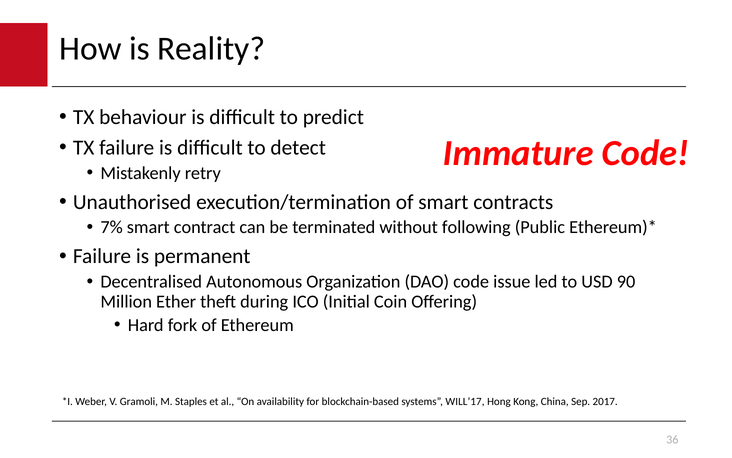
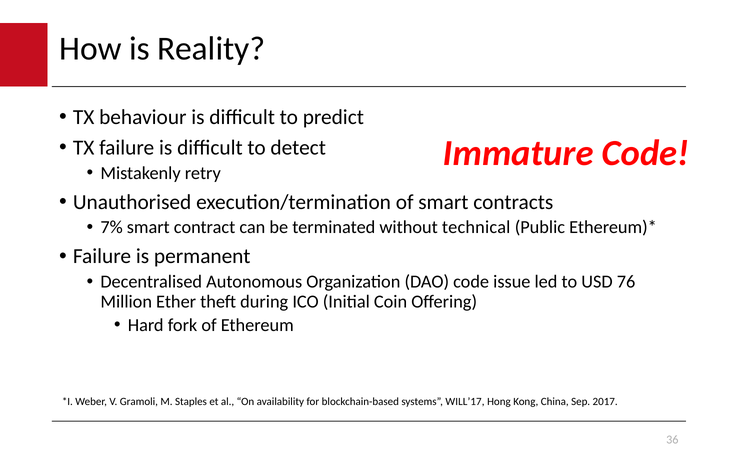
following: following -> technical
90: 90 -> 76
